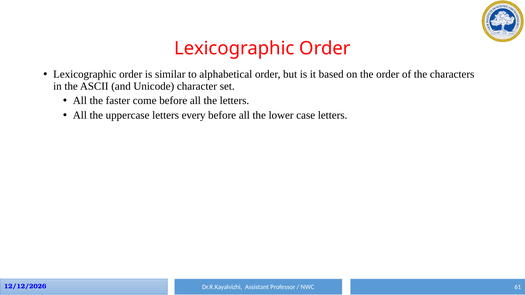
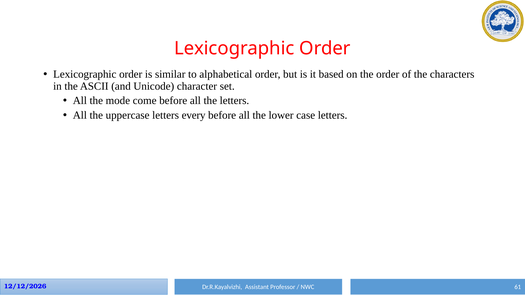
faster: faster -> mode
